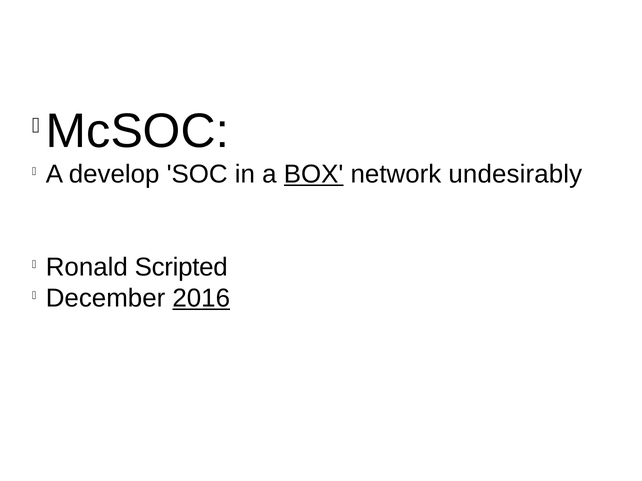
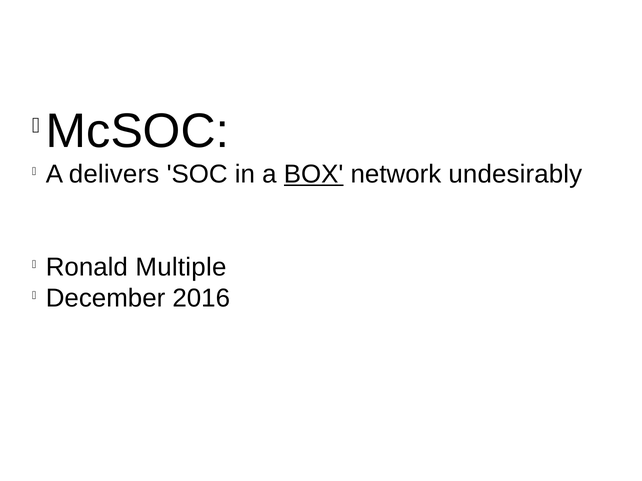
develop: develop -> delivers
Scripted: Scripted -> Multiple
2016 underline: present -> none
